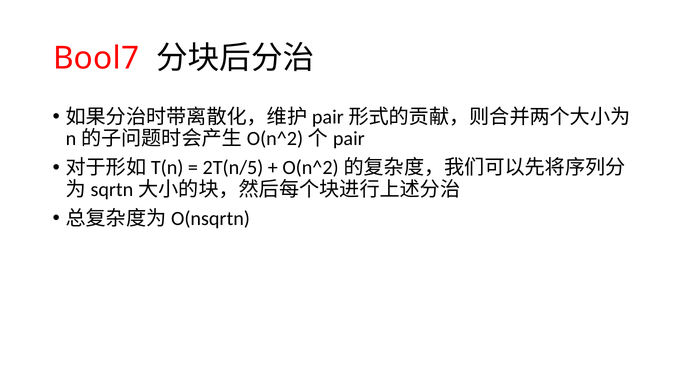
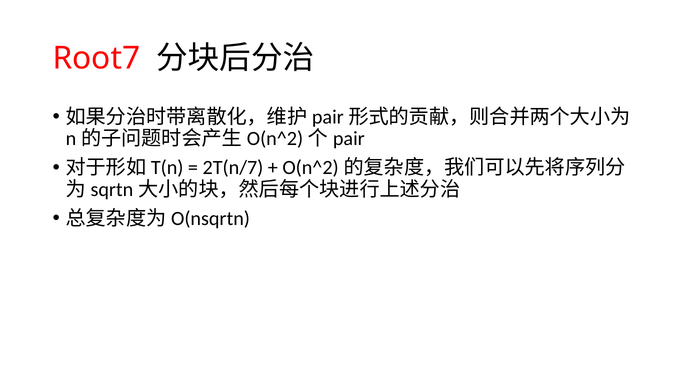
Bool7: Bool7 -> Root7
2T(n/5: 2T(n/5 -> 2T(n/7
